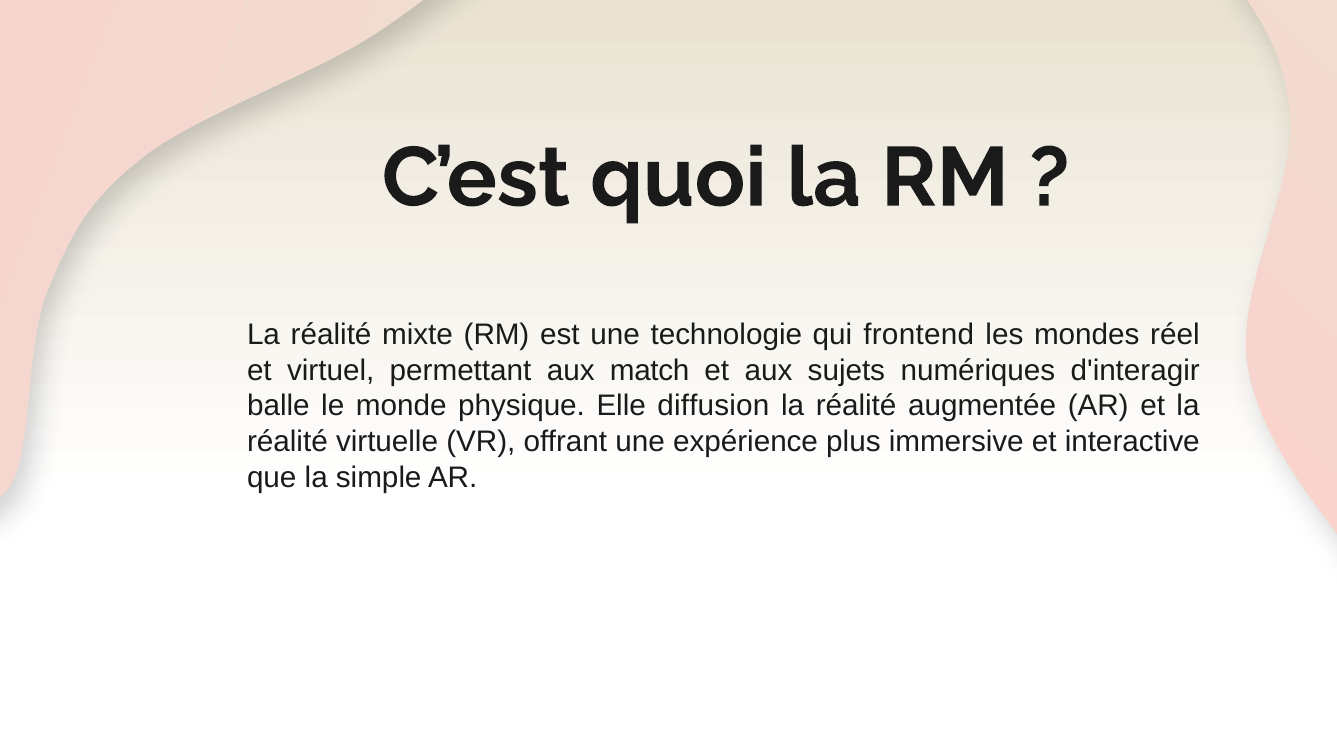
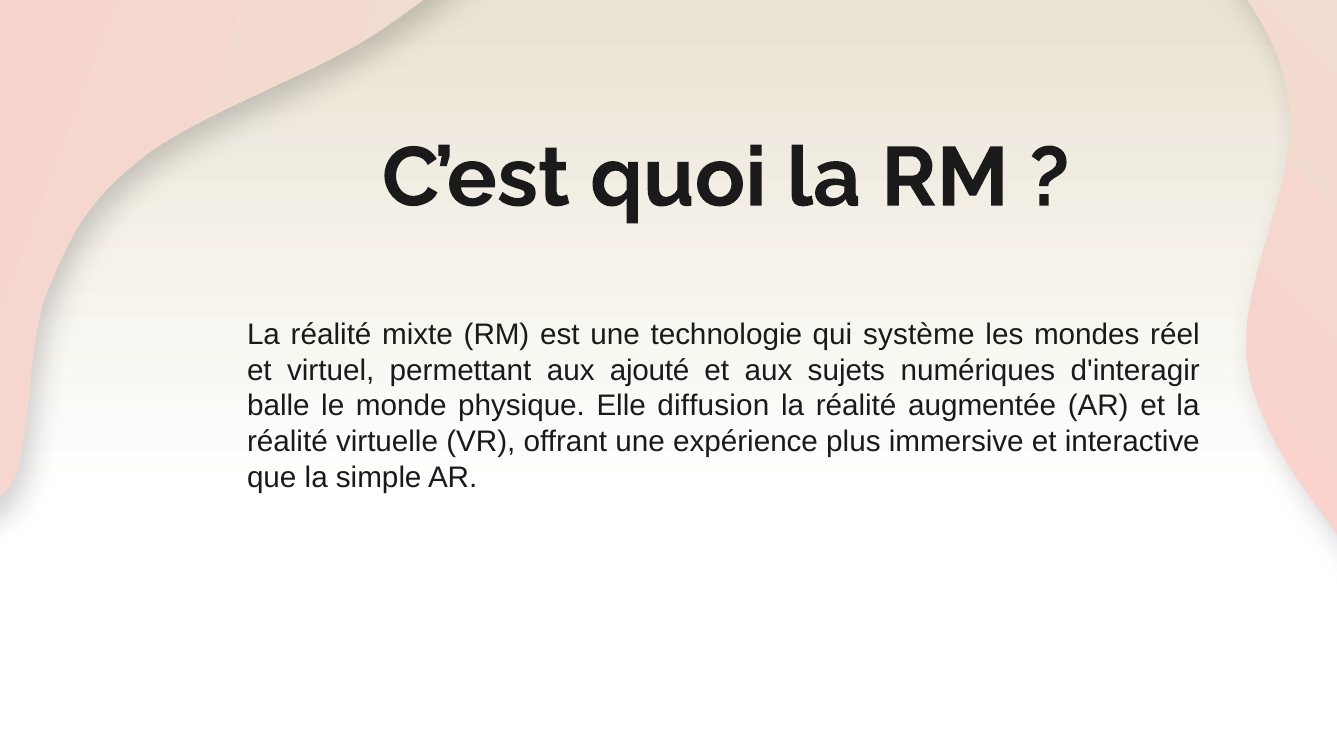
frontend: frontend -> système
match: match -> ajouté
